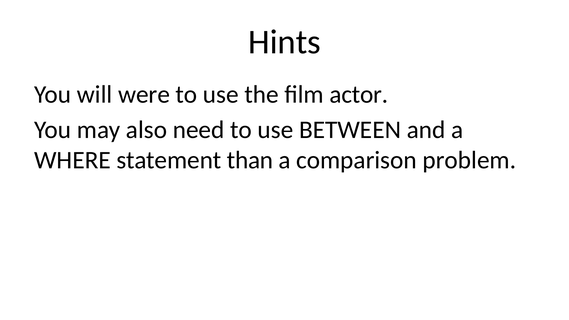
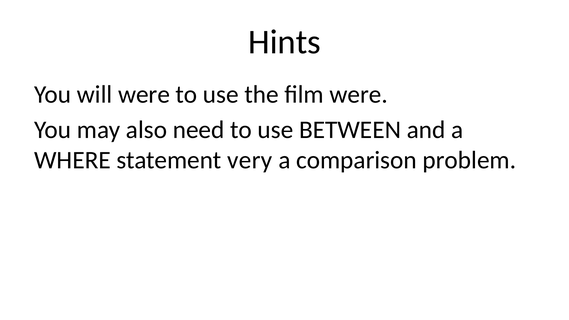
film actor: actor -> were
than: than -> very
